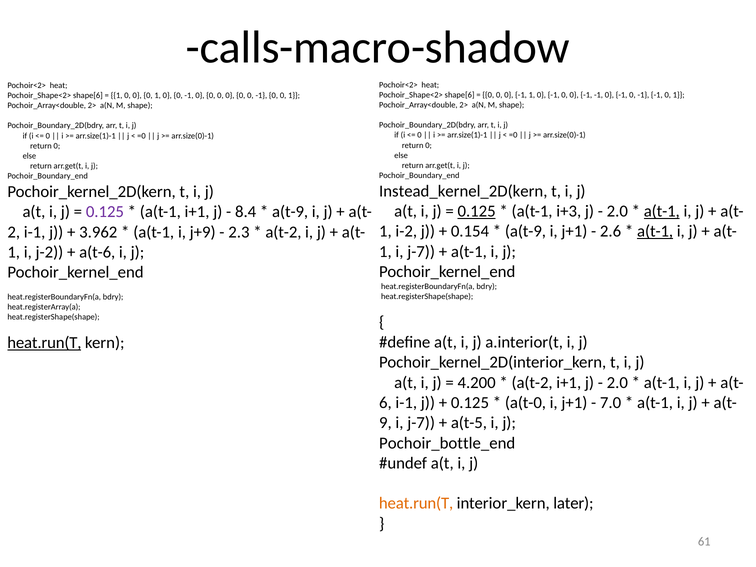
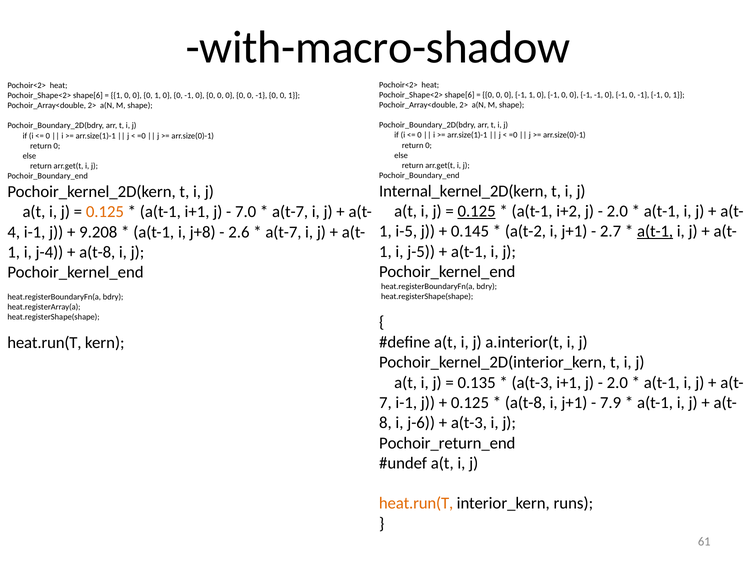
calls-macro-shadow: calls-macro-shadow -> with-macro-shadow
Instead_kernel_2D(kern: Instead_kernel_2D(kern -> Internal_kernel_2D(kern
i+3: i+3 -> i+2
a(t-1 at (662, 211) underline: present -> none
0.125 at (105, 212) colour: purple -> orange
8.4: 8.4 -> 7.0
a(t-9 at (290, 212): a(t-9 -> a(t-7
i-2: i-2 -> i-5
0.154: 0.154 -> 0.145
a(t-9 at (525, 231): a(t-9 -> a(t-2
2.6: 2.6 -> 2.7
2: 2 -> 4
3.962: 3.962 -> 9.208
j+9: j+9 -> j+8
2.3: 2.3 -> 2.6
a(t-2 at (283, 232): a(t-2 -> a(t-7
1 i j-7: j-7 -> j-5
j-2: j-2 -> j-4
a(t-6 at (97, 252): a(t-6 -> a(t-8
heat.run(T at (44, 343) underline: present -> none
4.200: 4.200 -> 0.135
a(t-2 at (532, 383): a(t-2 -> a(t-3
6: 6 -> 7
a(t-0 at (525, 403): a(t-0 -> a(t-8
7.0: 7.0 -> 7.9
9: 9 -> 8
j-7 at (421, 423): j-7 -> j-6
a(t-5 at (469, 423): a(t-5 -> a(t-3
Pochoir_bottle_end: Pochoir_bottle_end -> Pochoir_return_end
later: later -> runs
